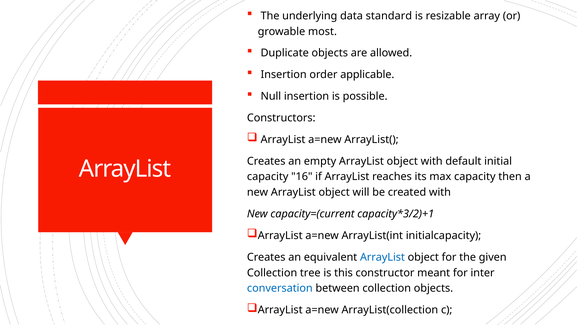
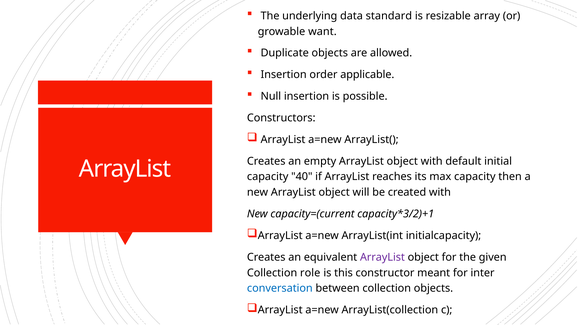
most: most -> want
16: 16 -> 40
ArrayList at (382, 257) colour: blue -> purple
tree: tree -> role
